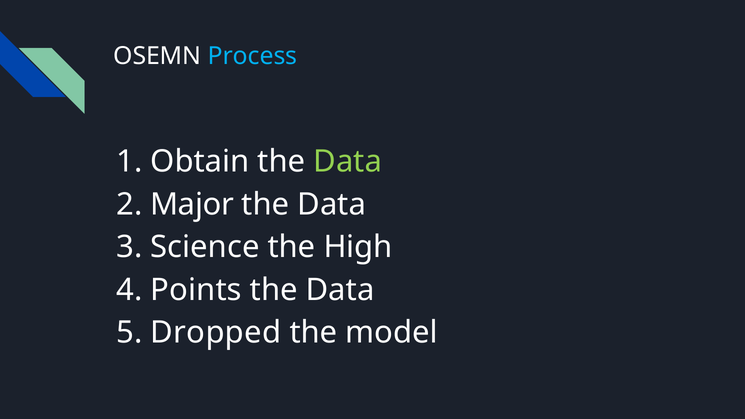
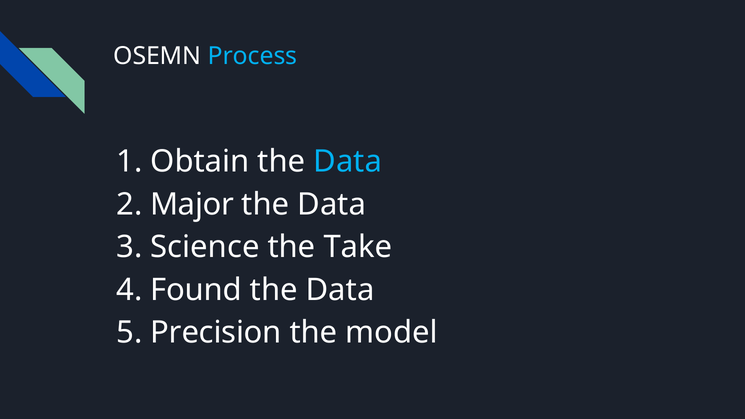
Data at (348, 162) colour: light green -> light blue
High: High -> Take
Points: Points -> Found
Dropped: Dropped -> Precision
